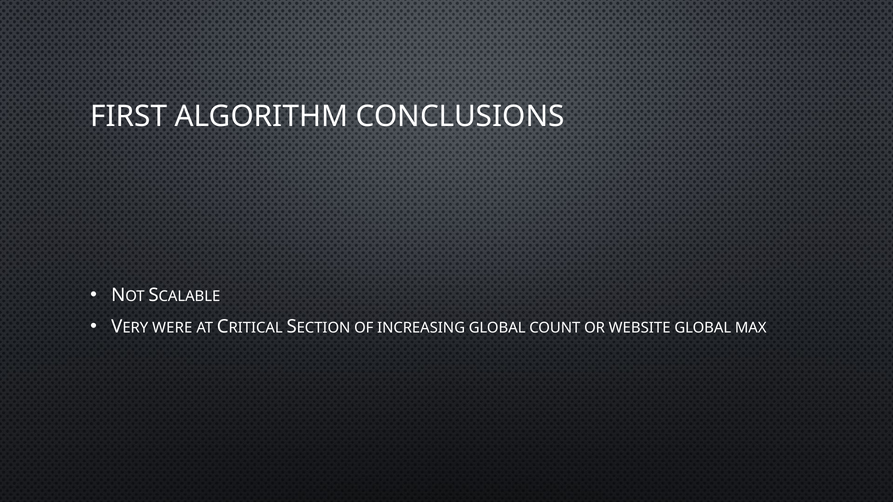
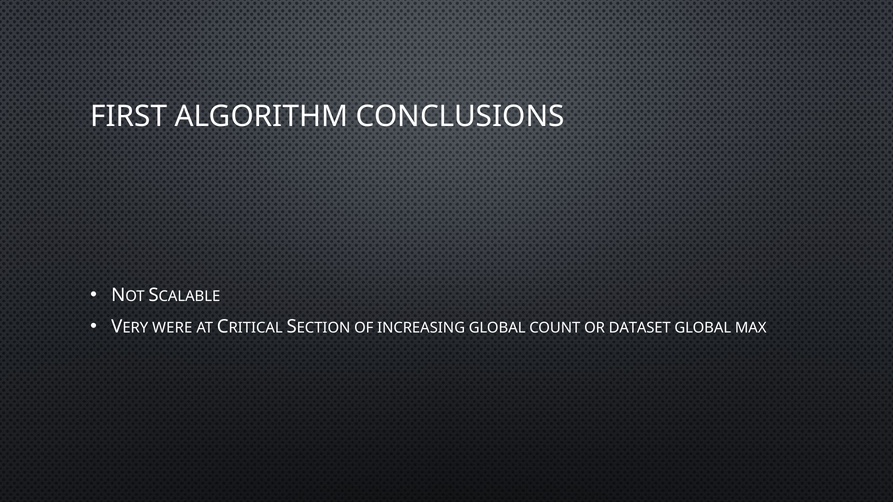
WEBSITE: WEBSITE -> DATASET
